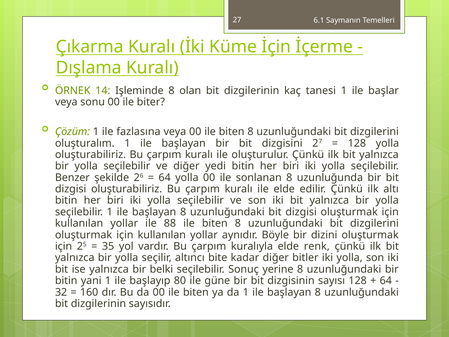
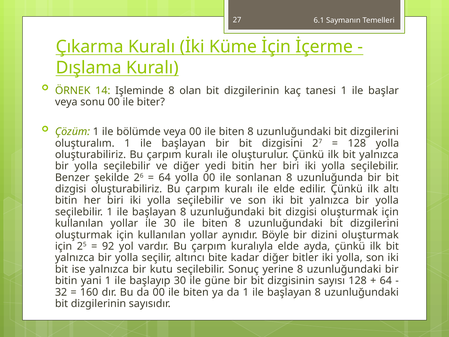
fazlasına: fazlasına -> bölümde
ile 88: 88 -> 30
35: 35 -> 92
renk: renk -> ayda
belki: belki -> kutu
başlayıp 80: 80 -> 30
